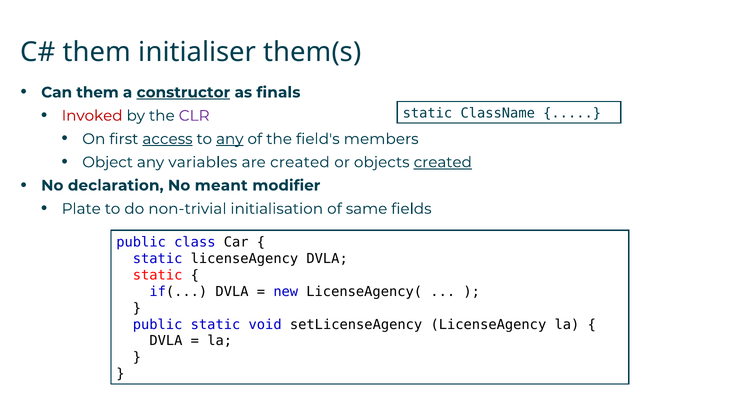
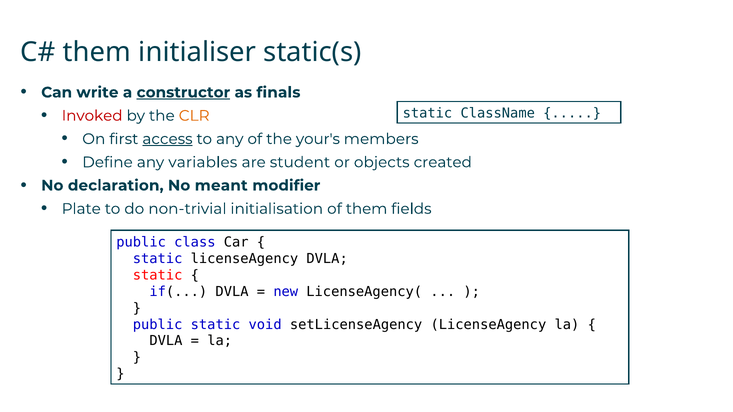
them(s: them(s -> static(s
Can them: them -> write
CLR colour: purple -> orange
any at (230, 139) underline: present -> none
field's: field's -> your's
Object: Object -> Define
are created: created -> student
created at (443, 162) underline: present -> none
of same: same -> them
